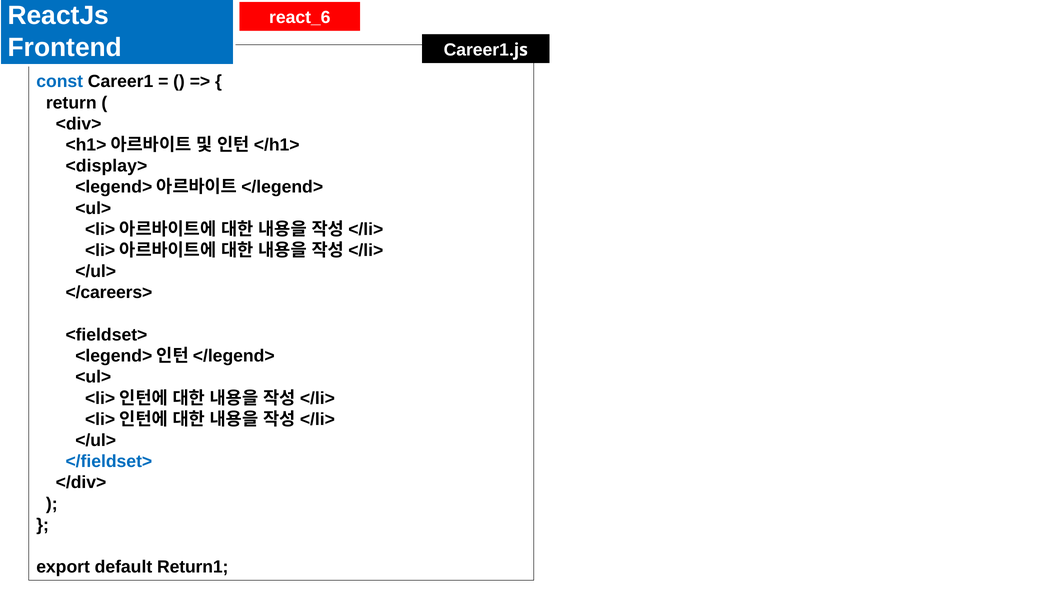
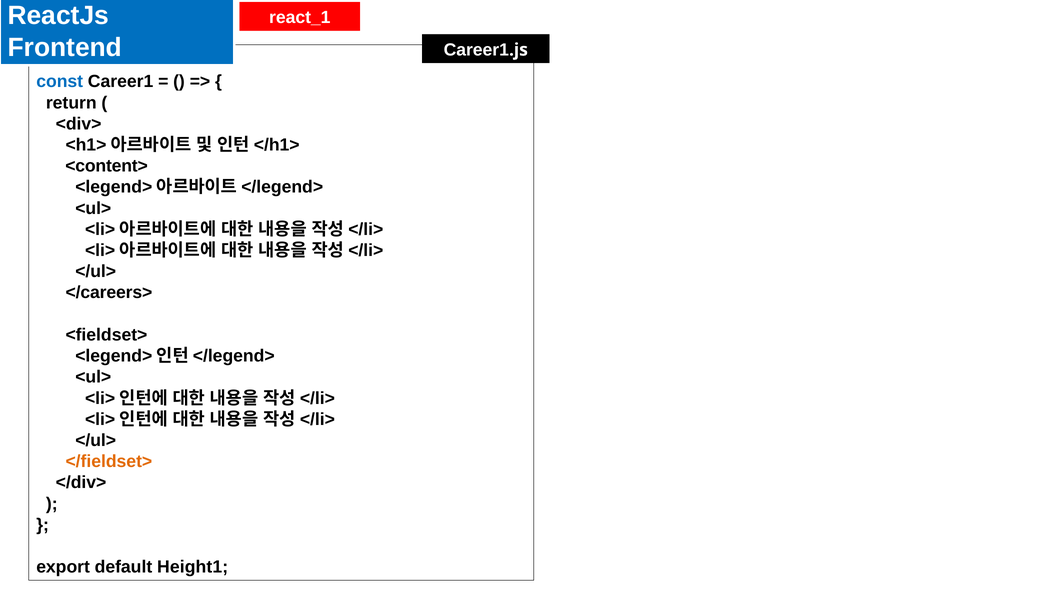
react_6: react_6 -> react_1
<display>: <display> -> <content>
</fieldset> colour: blue -> orange
Return1: Return1 -> Height1
